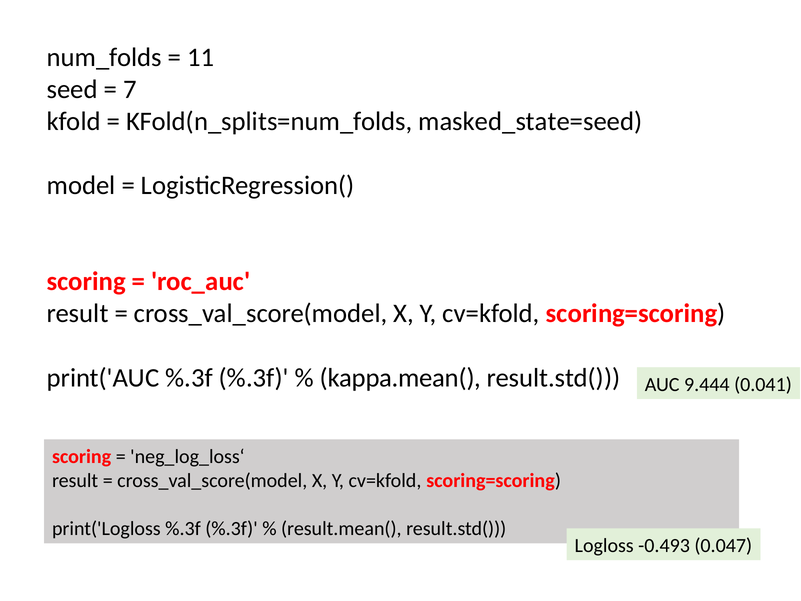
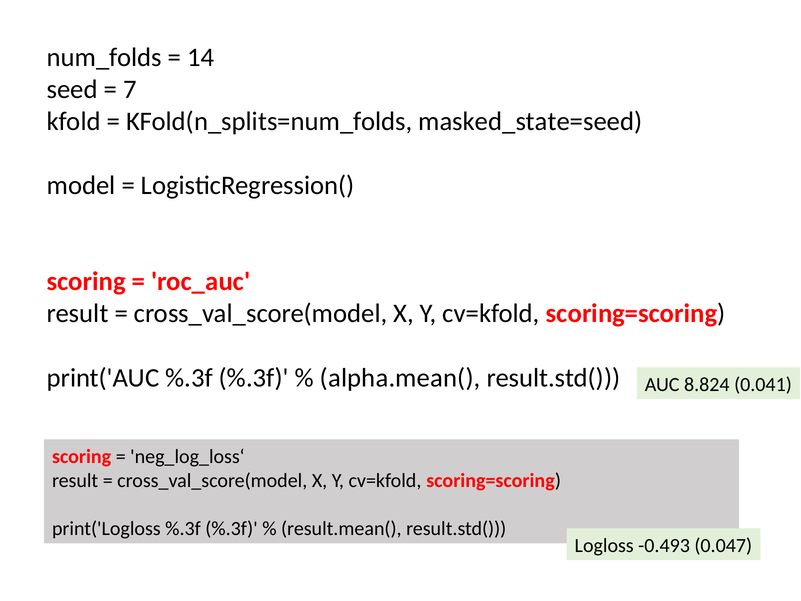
11: 11 -> 14
kappa.mean(: kappa.mean( -> alpha.mean(
9.444: 9.444 -> 8.824
